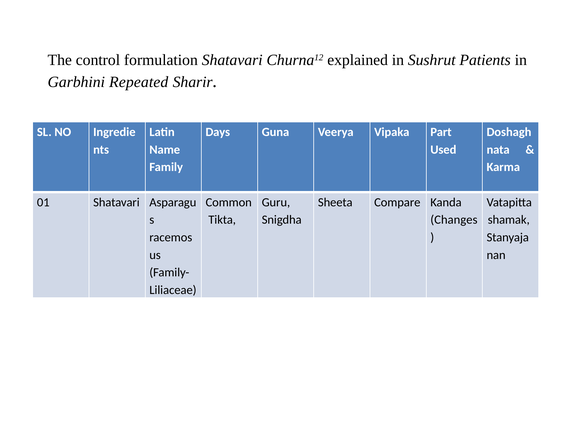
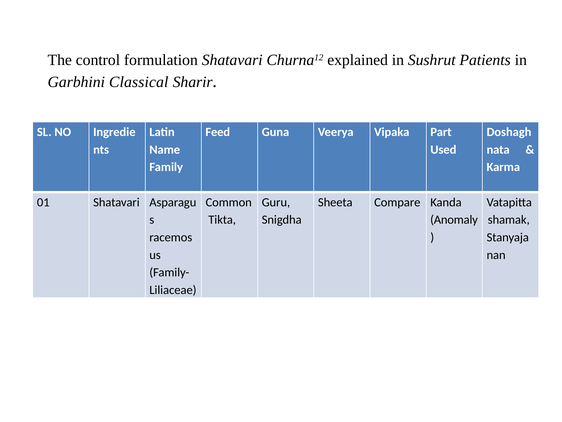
Repeated: Repeated -> Classical
Days: Days -> Feed
Changes: Changes -> Anomaly
